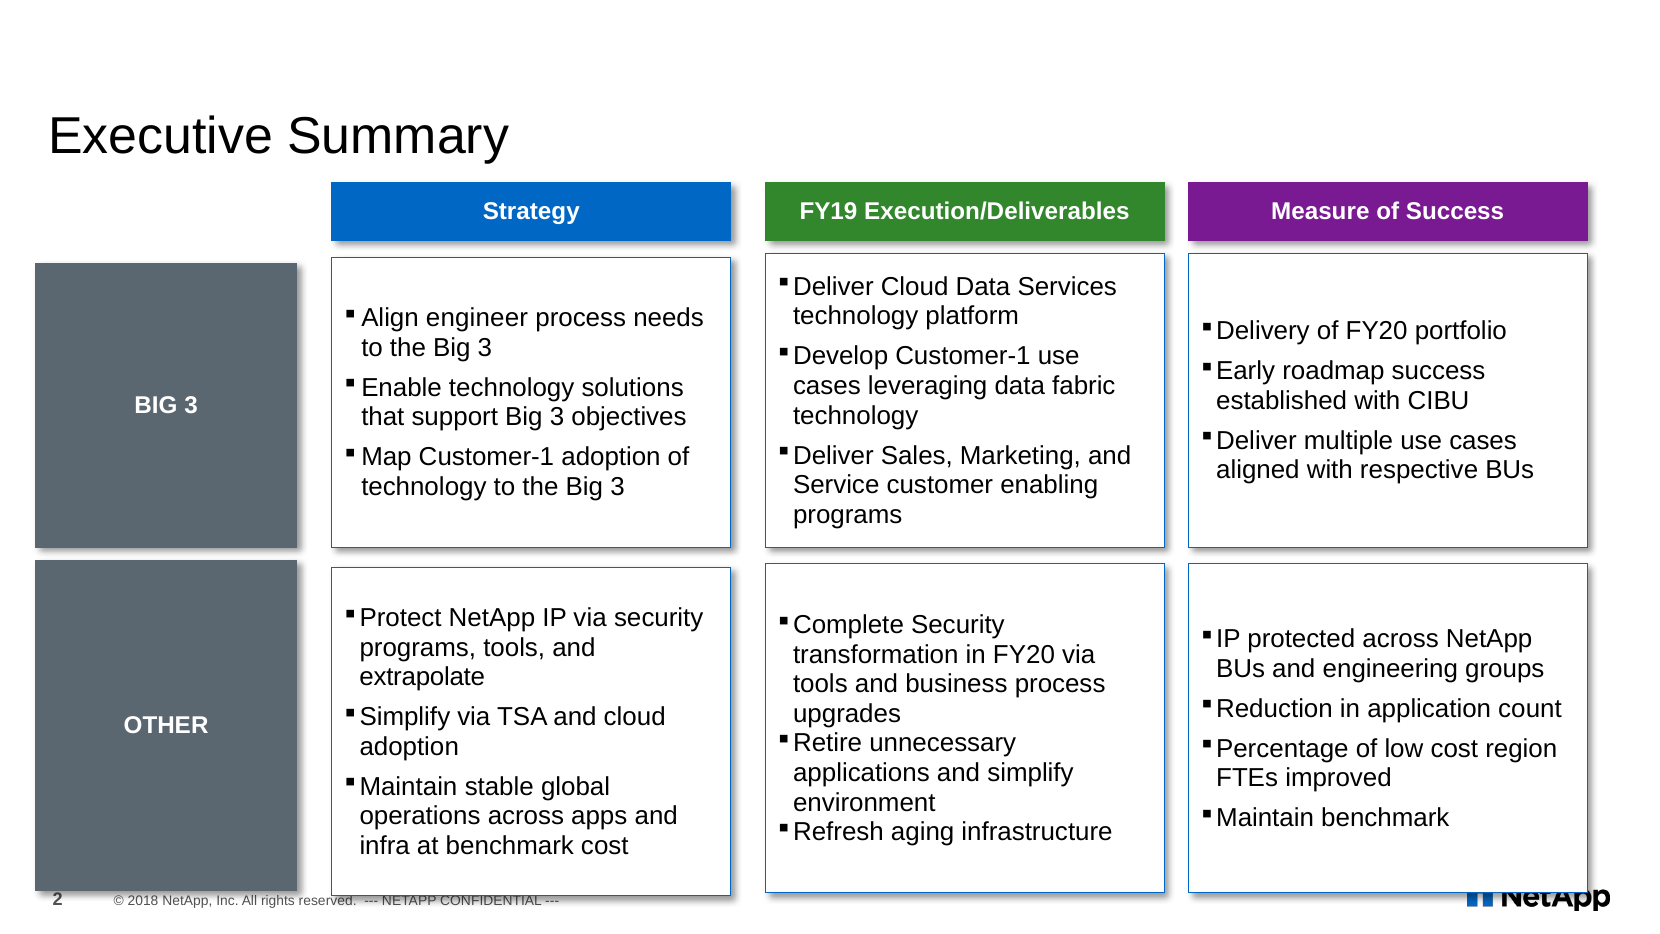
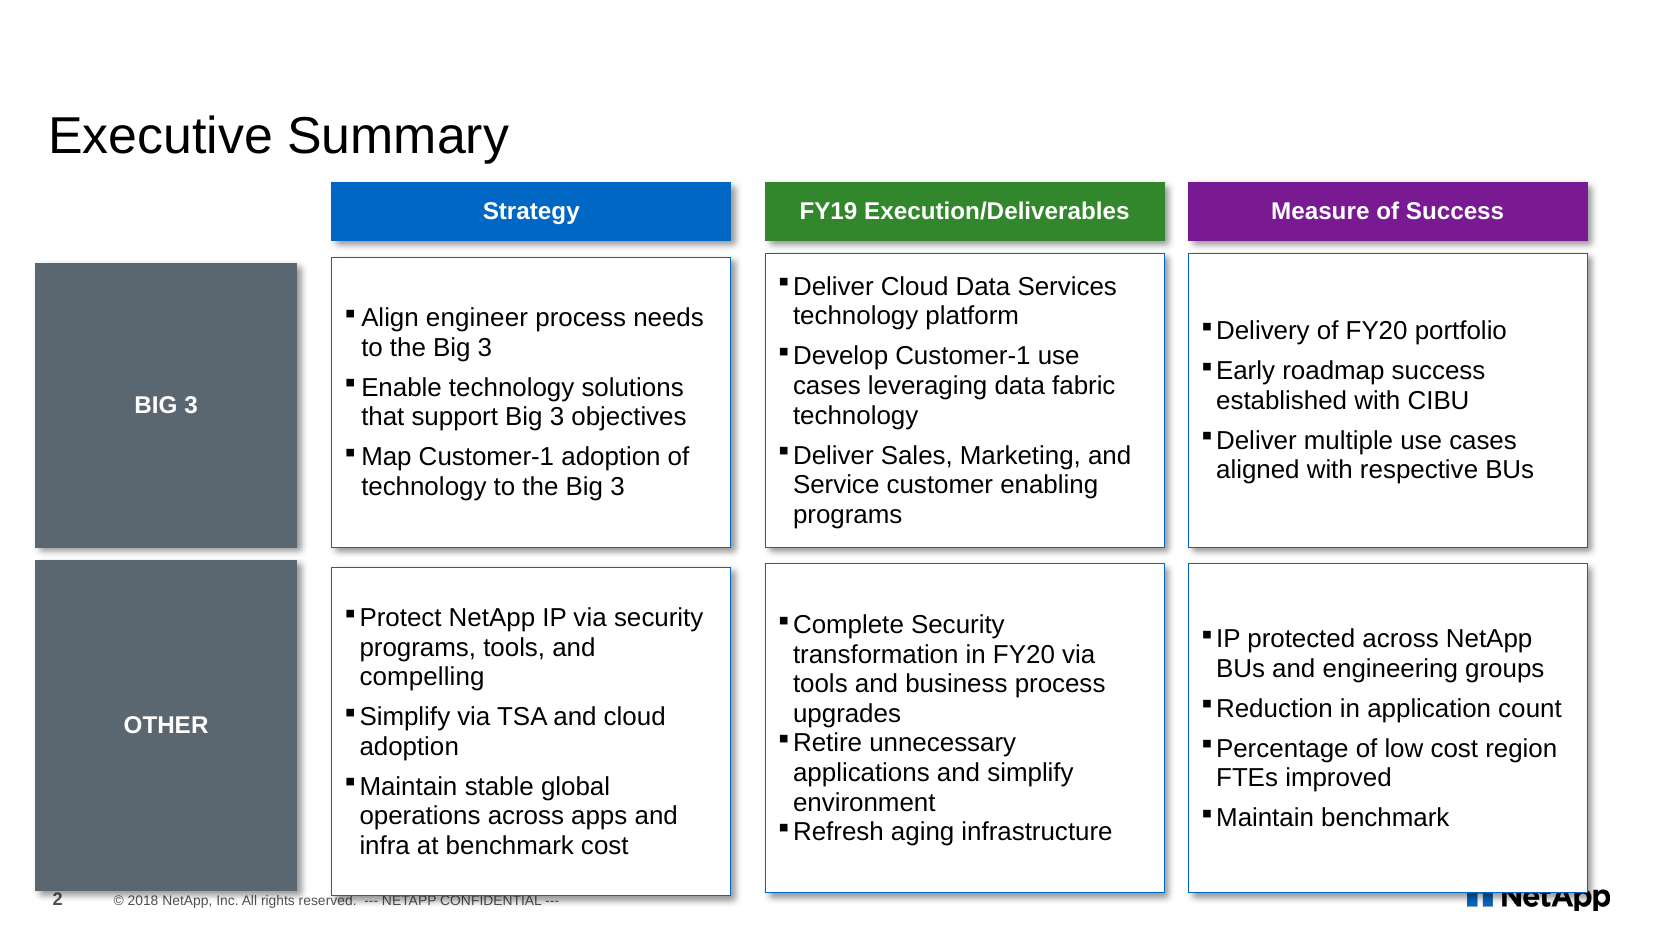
extrapolate: extrapolate -> compelling
